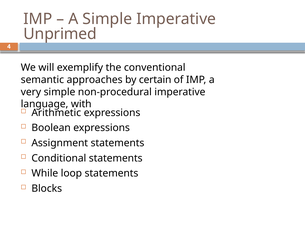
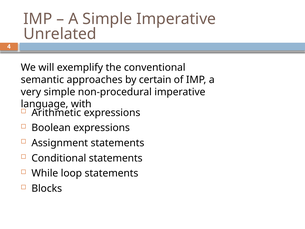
Unprimed: Unprimed -> Unrelated
